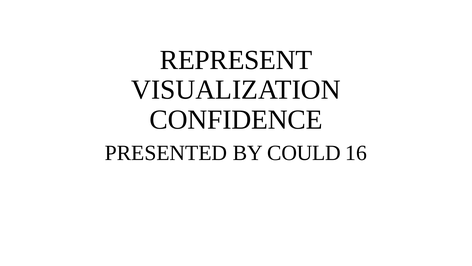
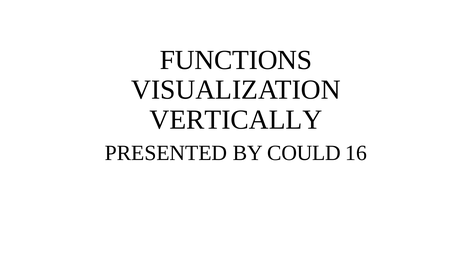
REPRESENT: REPRESENT -> FUNCTIONS
CONFIDENCE: CONFIDENCE -> VERTICALLY
